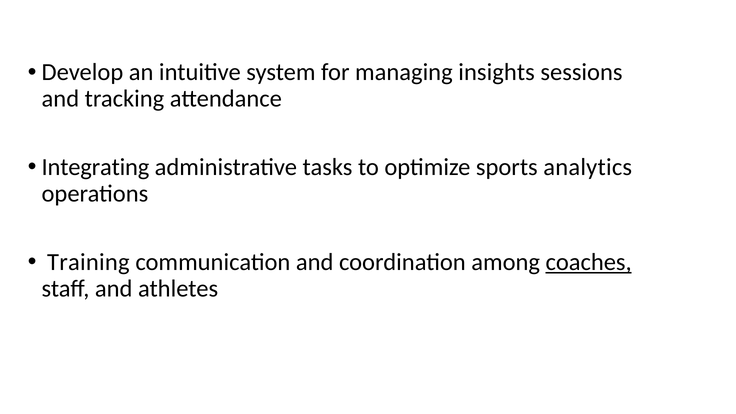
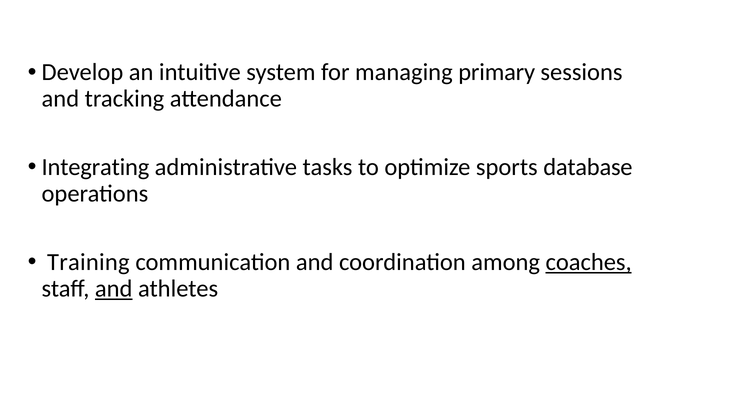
insights: insights -> primary
analytics: analytics -> database
and at (114, 289) underline: none -> present
